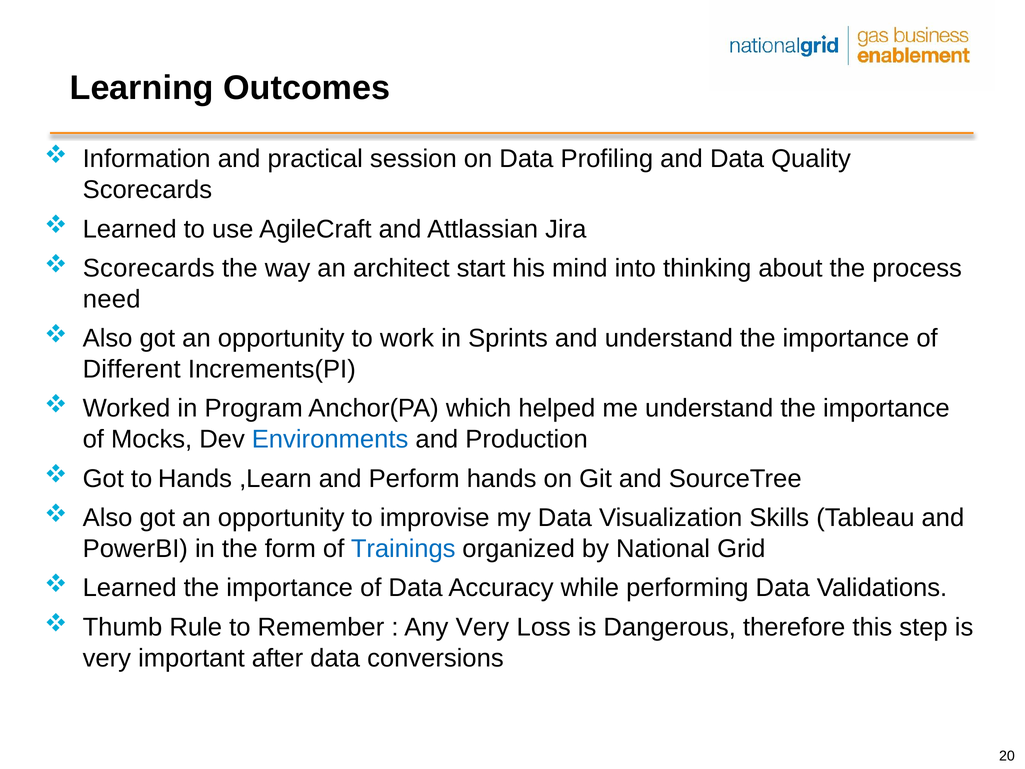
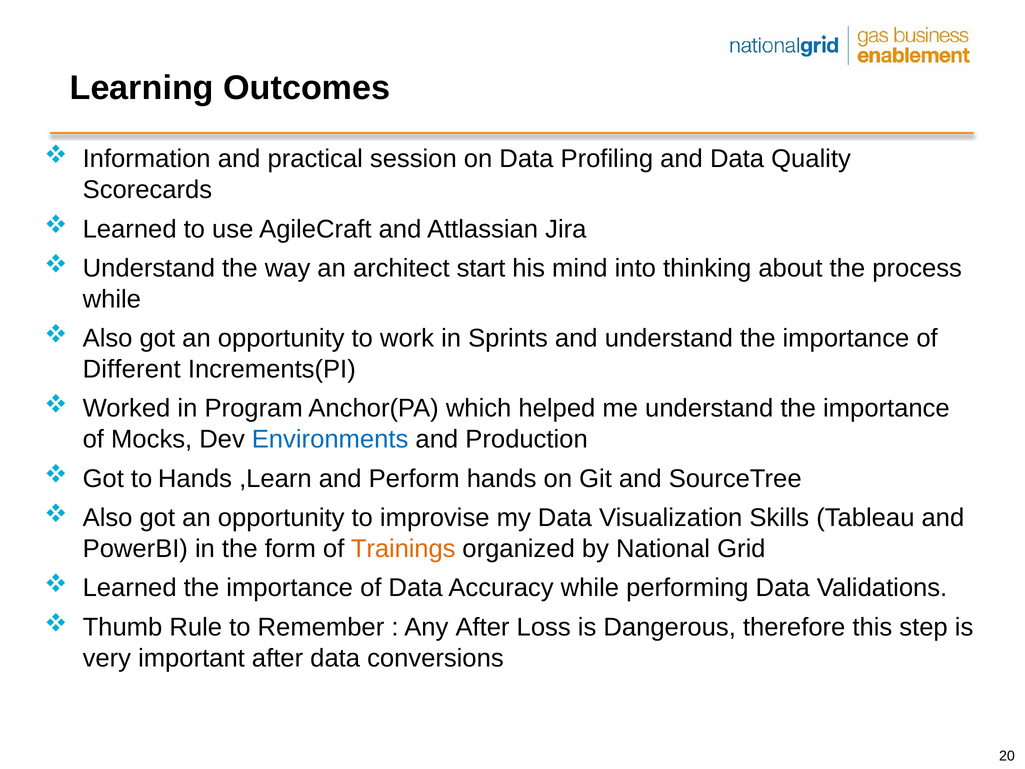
Scorecards at (149, 268): Scorecards -> Understand
need at (112, 299): need -> while
Trainings colour: blue -> orange
Any Very: Very -> After
